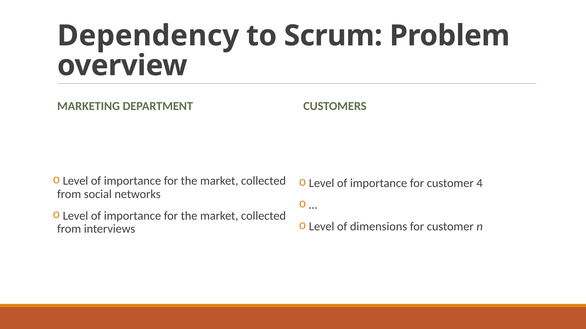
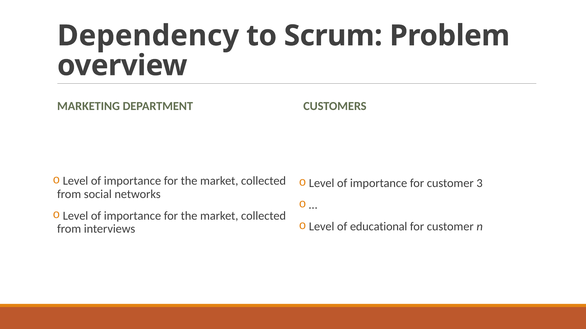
4: 4 -> 3
dimensions: dimensions -> educational
